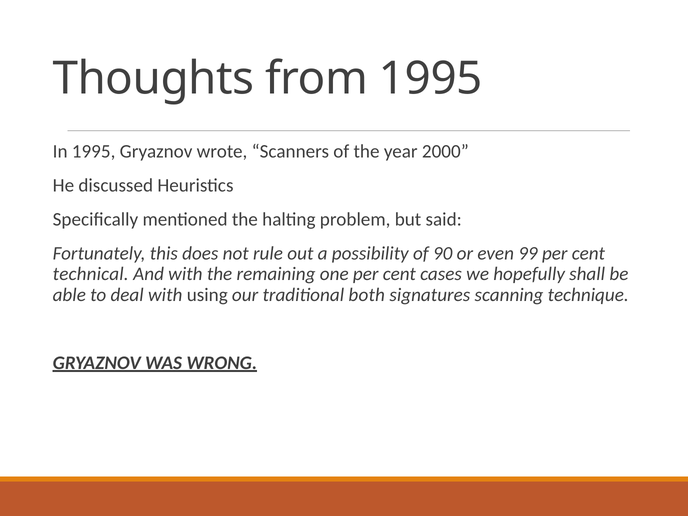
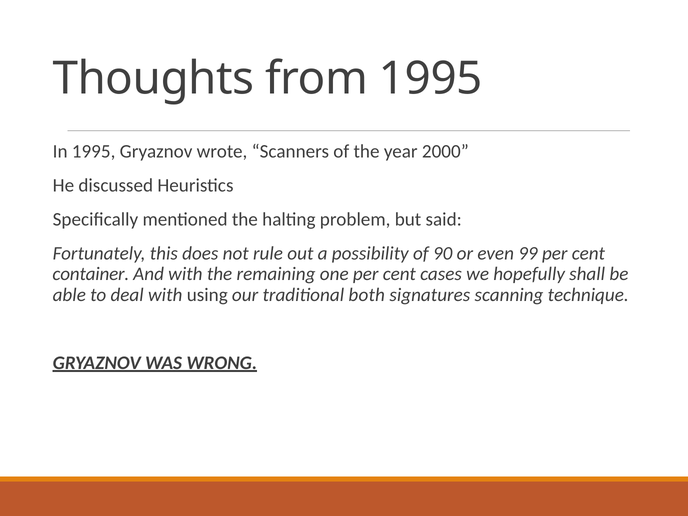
technical: technical -> container
